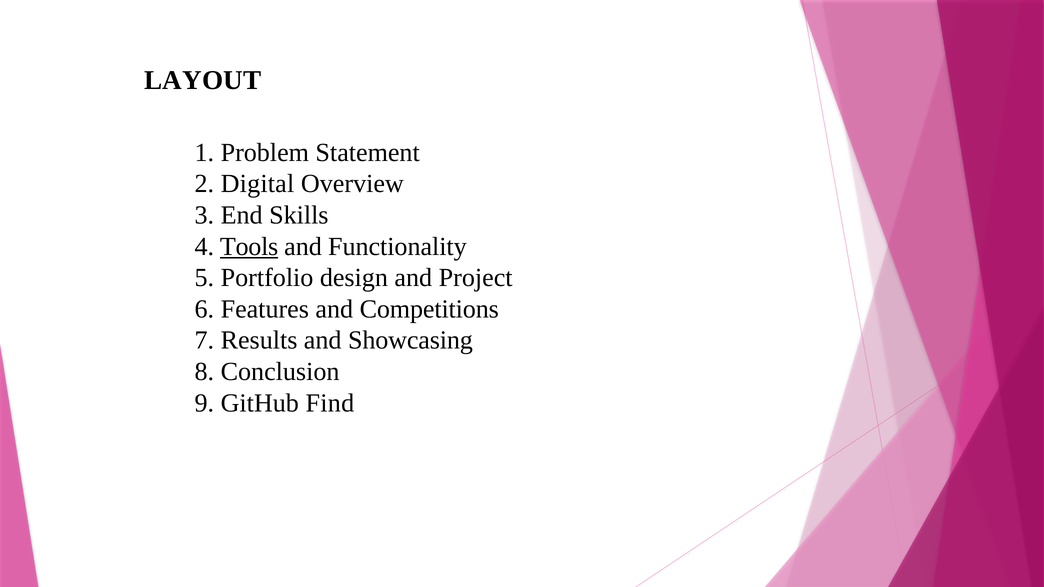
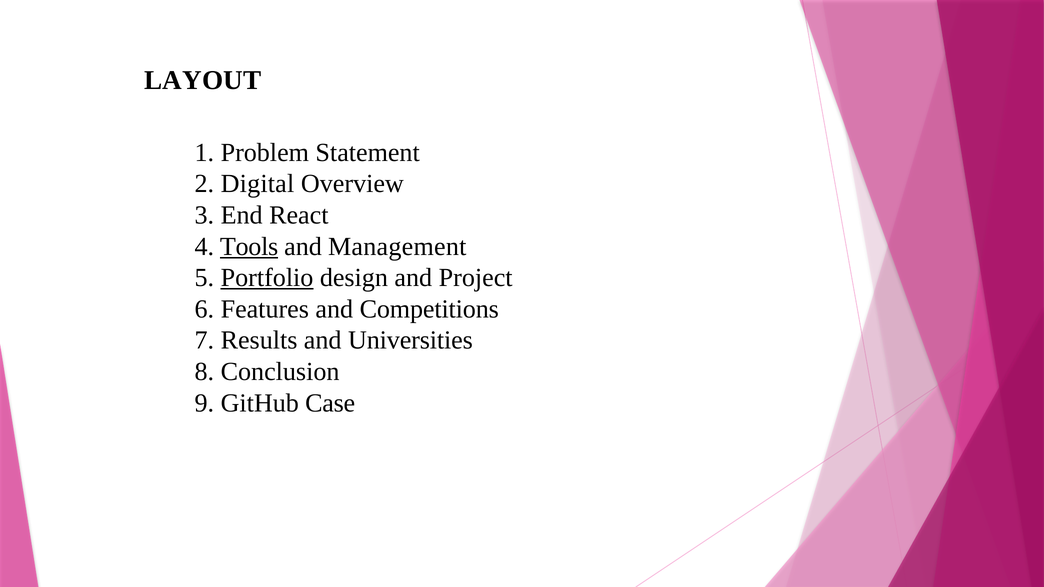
Skills: Skills -> React
Functionality: Functionality -> Management
Portfolio underline: none -> present
Showcasing: Showcasing -> Universities
Find: Find -> Case
